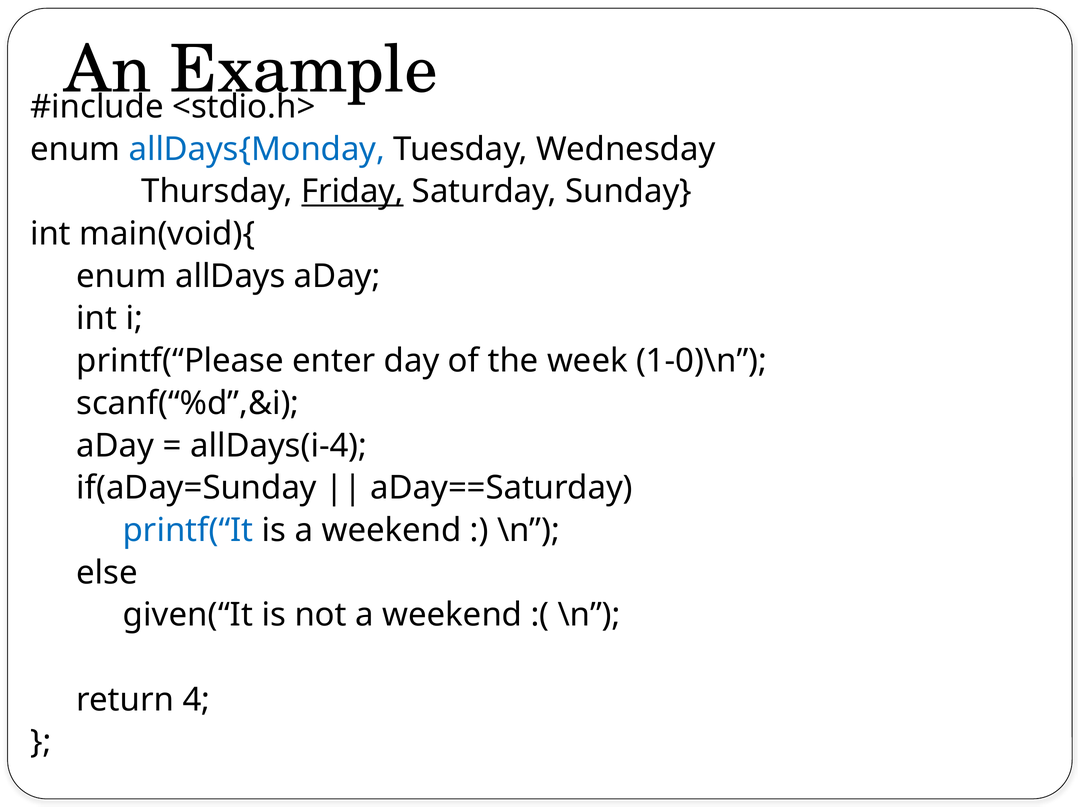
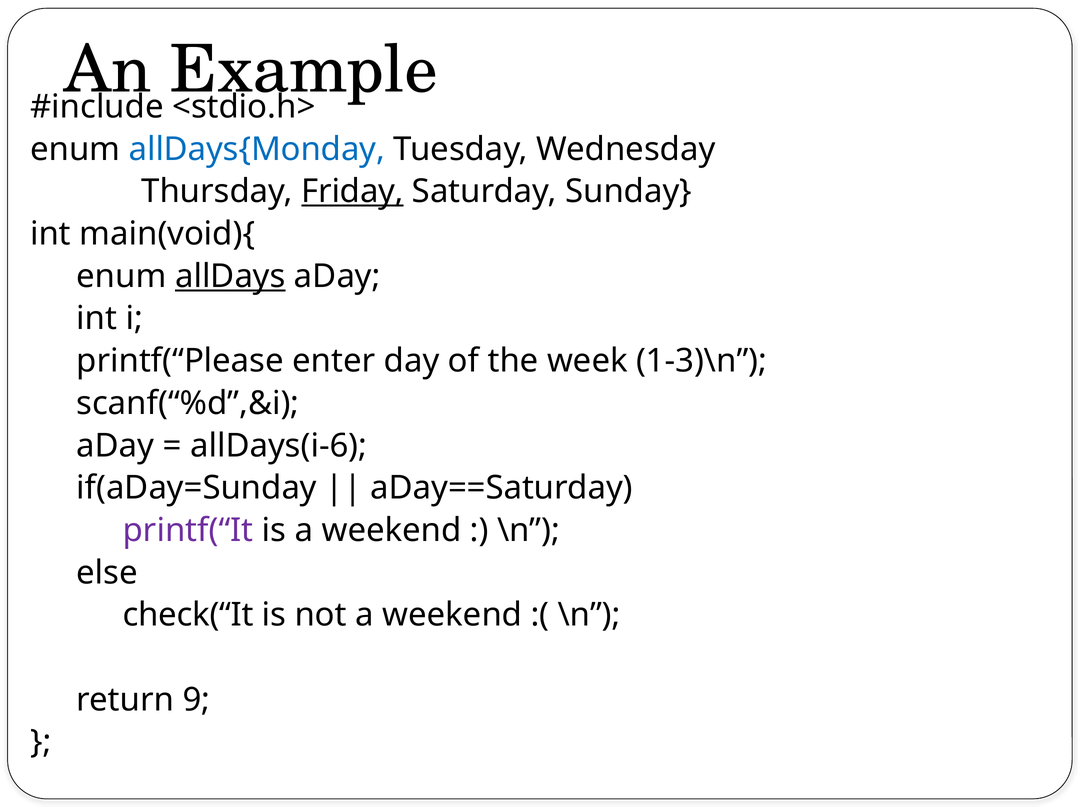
allDays underline: none -> present
1-0)\n: 1-0)\n -> 1-3)\n
allDays(i-4: allDays(i-4 -> allDays(i-6
printf(“It colour: blue -> purple
given(“It: given(“It -> check(“It
4: 4 -> 9
